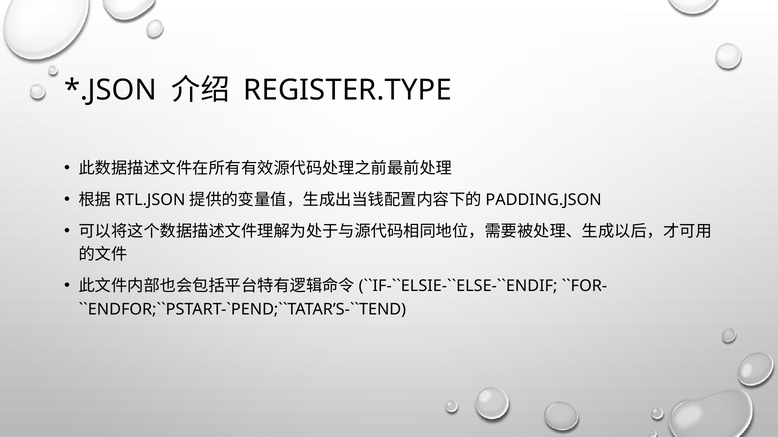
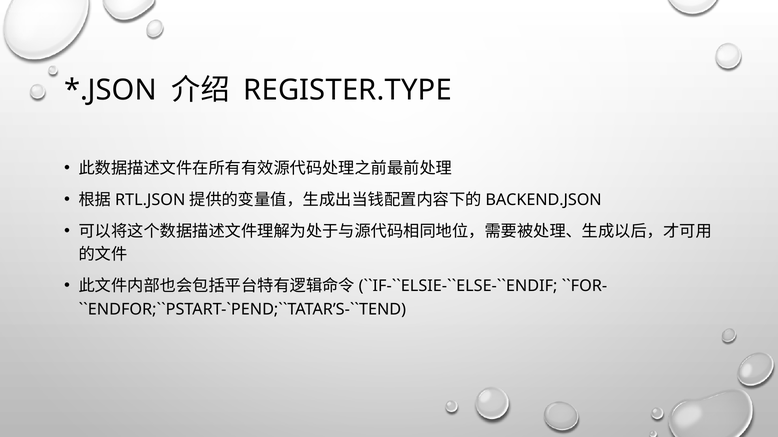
PADDING.JSON: PADDING.JSON -> BACKEND.JSON
